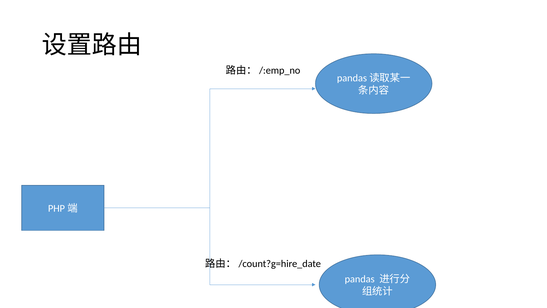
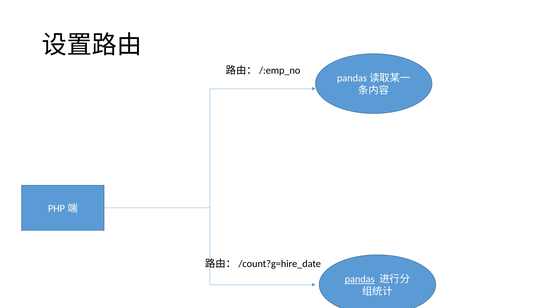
pandas underline: none -> present
